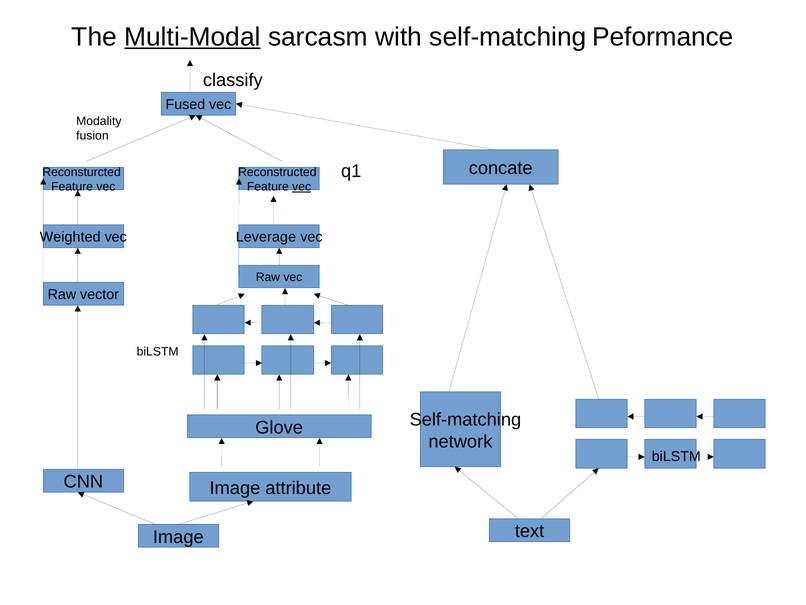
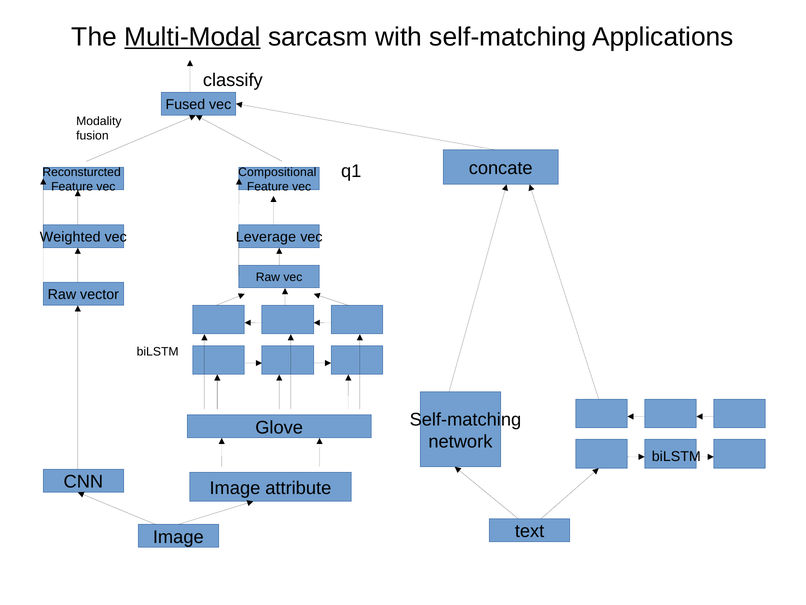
Peformance: Peformance -> Applications
Reconstructed: Reconstructed -> Compositional
vec at (302, 187) underline: present -> none
